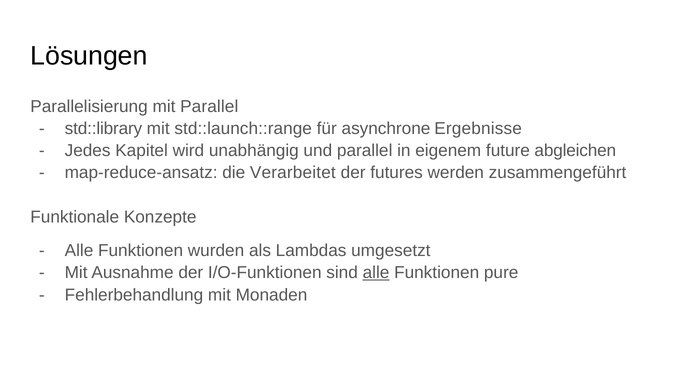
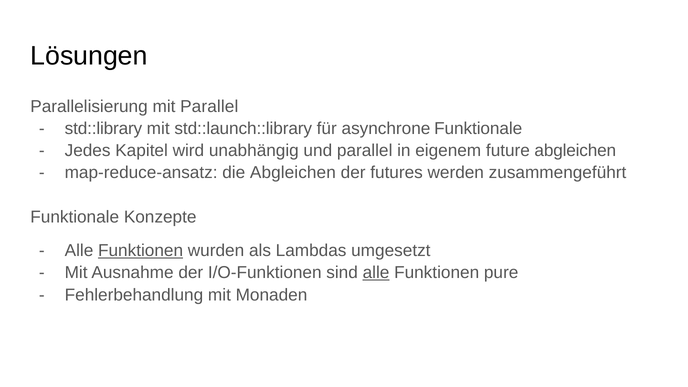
std::launch::range: std::launch::range -> std::launch::library
asynchrone Ergebnisse: Ergebnisse -> Funktionale
die Verarbeitet: Verarbeitet -> Abgleichen
Funktionen at (141, 251) underline: none -> present
